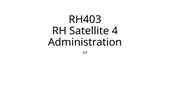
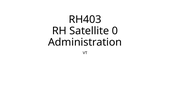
4: 4 -> 0
